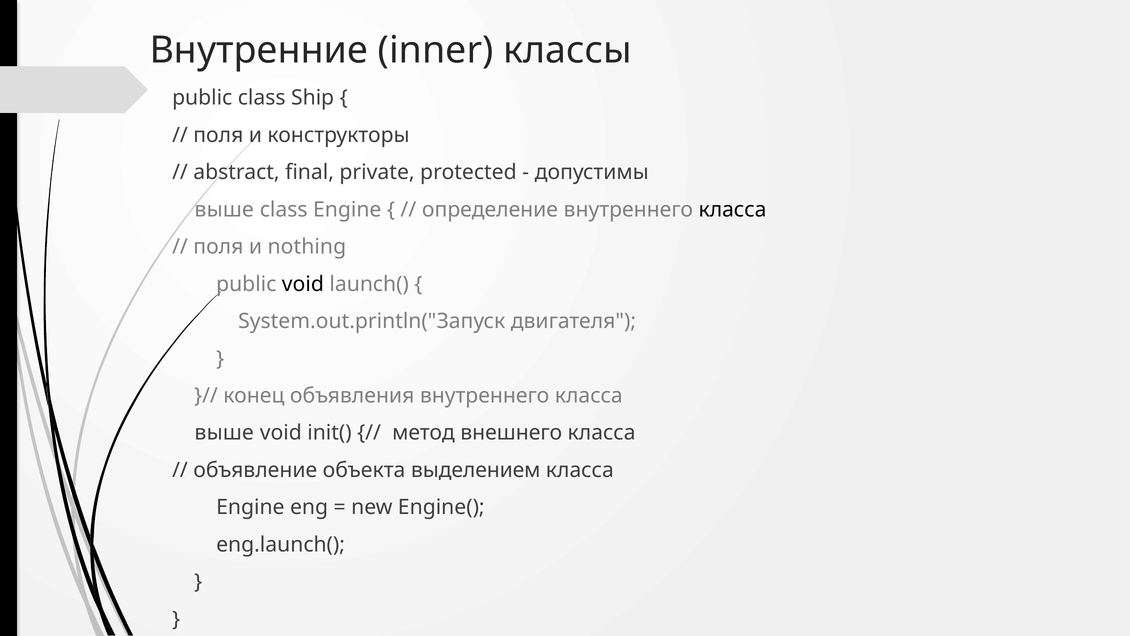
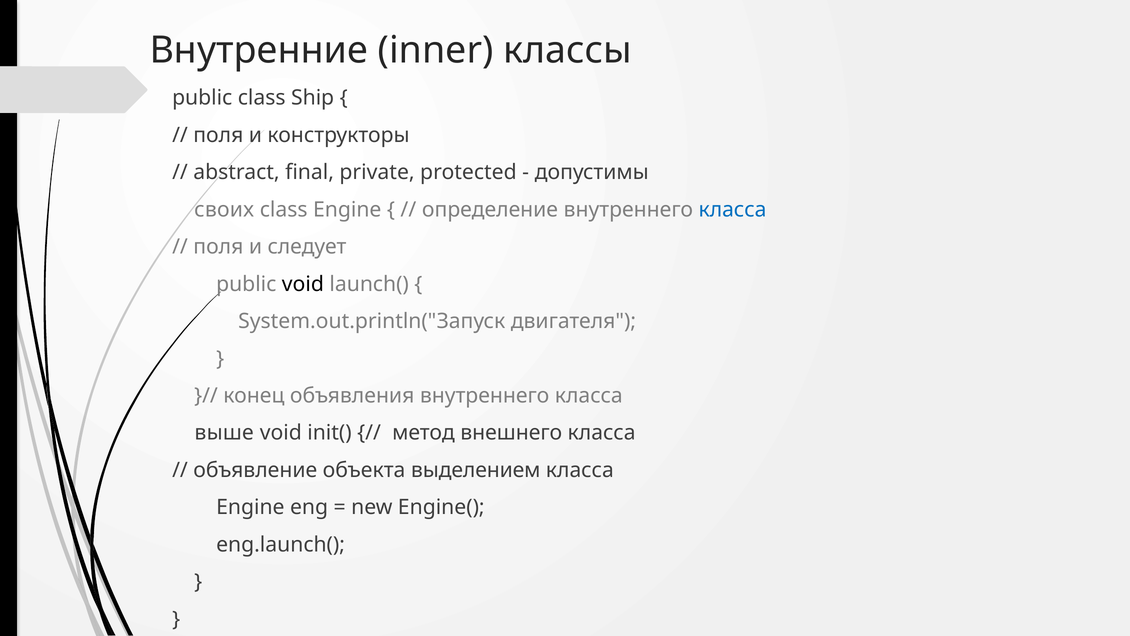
выше at (224, 209): выше -> своих
класса at (732, 209) colour: black -> blue
nothing: nothing -> следует
